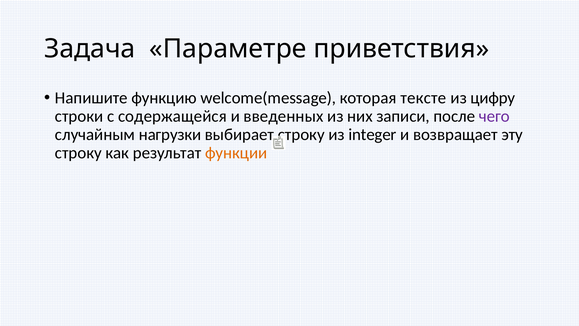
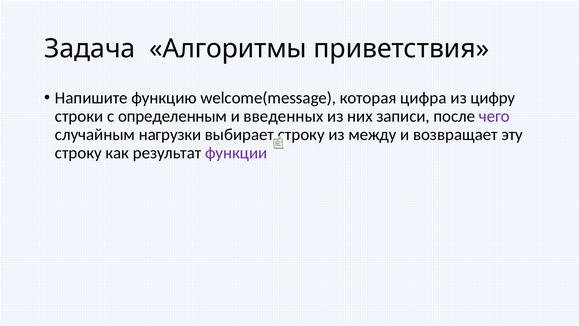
Параметре: Параметре -> Алгоритмы
тексте: тексте -> цифра
содержащейся: содержащейся -> определенным
integer: integer -> между
функции colour: orange -> purple
